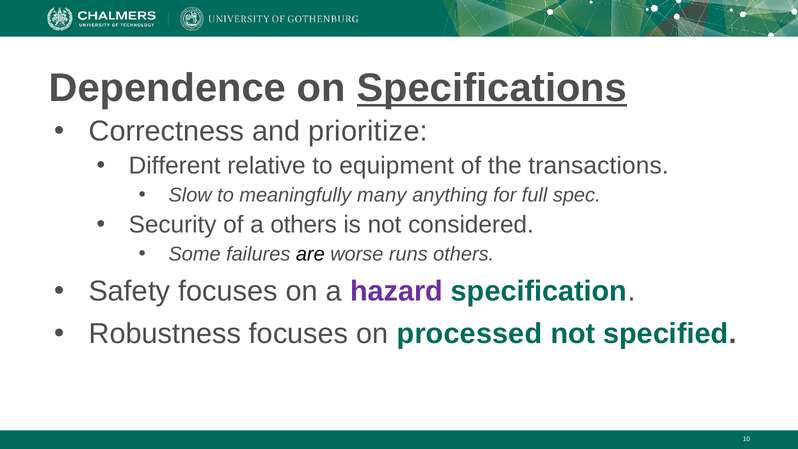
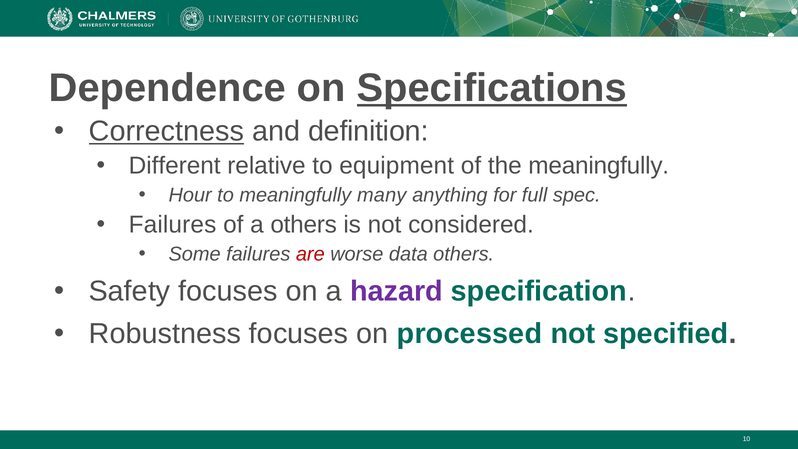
Correctness underline: none -> present
prioritize: prioritize -> definition
the transactions: transactions -> meaningfully
Slow: Slow -> Hour
Security at (173, 224): Security -> Failures
are colour: black -> red
runs: runs -> data
